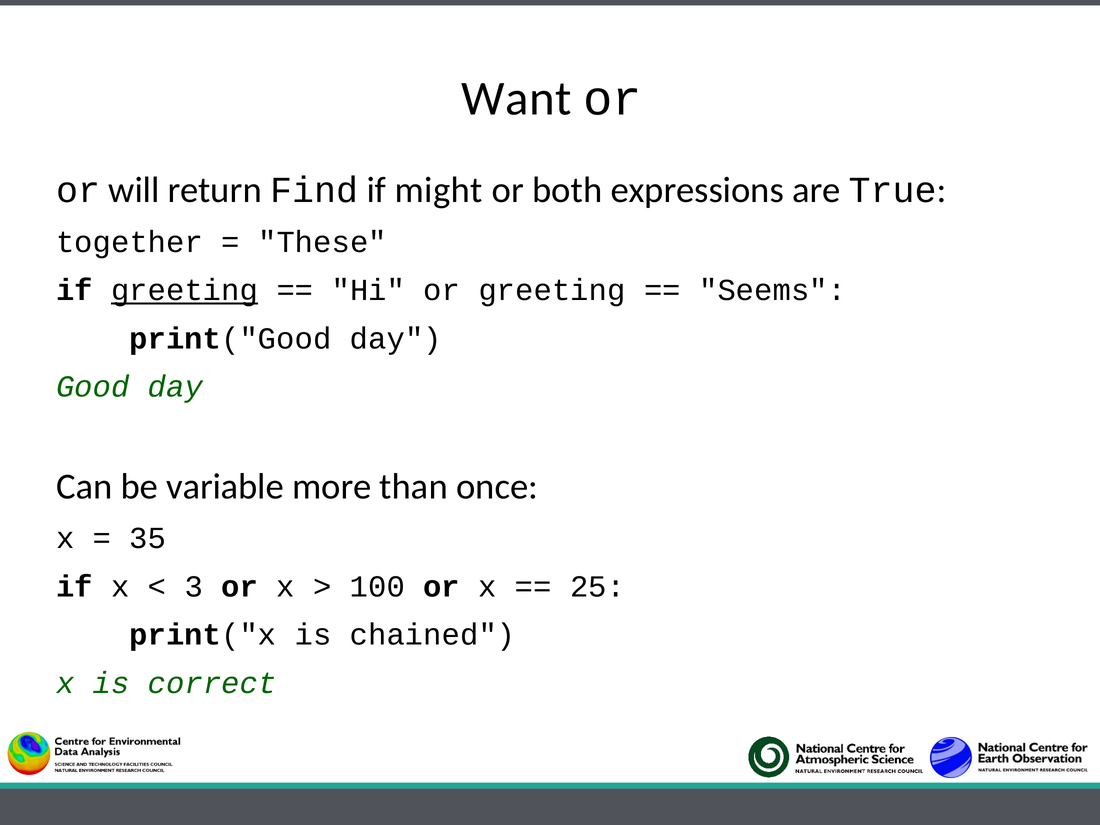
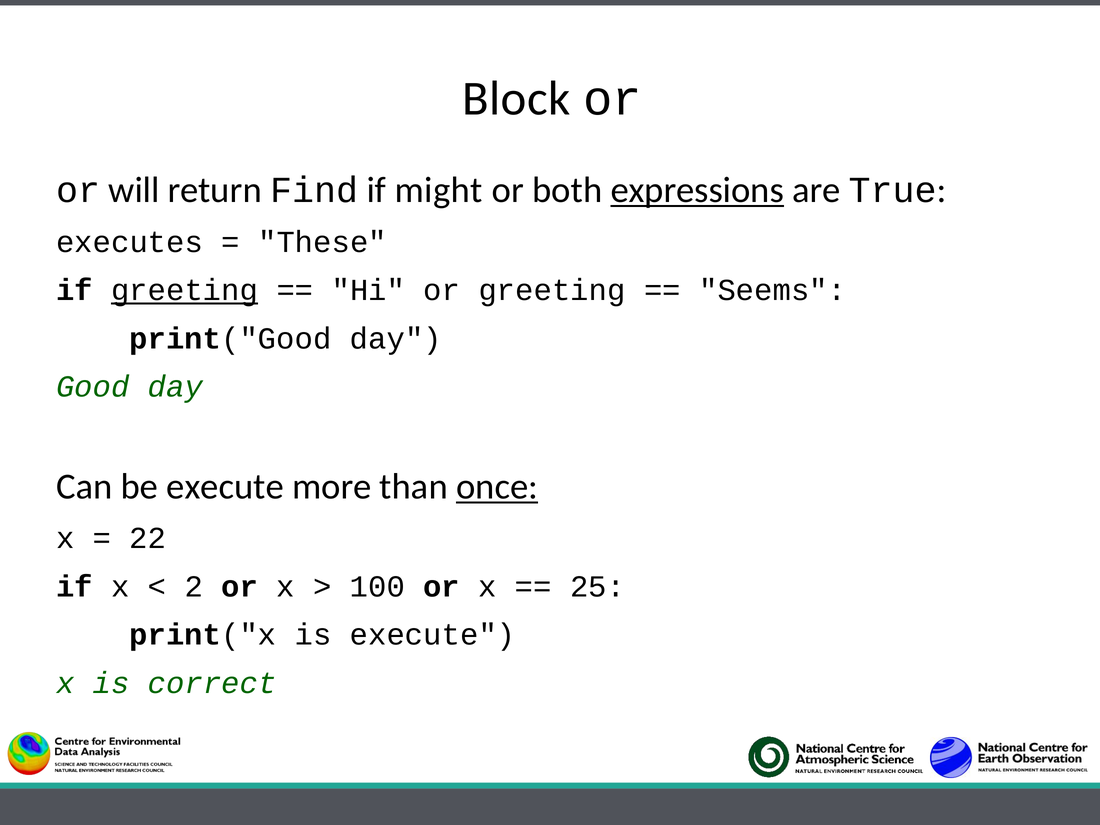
Want: Want -> Block
expressions underline: none -> present
together: together -> executes
be variable: variable -> execute
once underline: none -> present
35: 35 -> 22
3: 3 -> 2
is chained: chained -> execute
